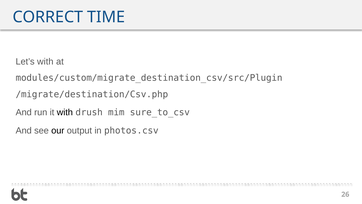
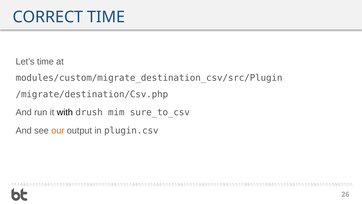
Let’s with: with -> time
our colour: black -> orange
photos.csv: photos.csv -> plugin.csv
